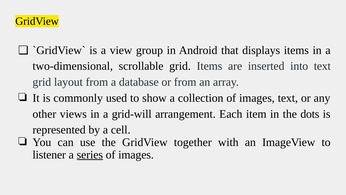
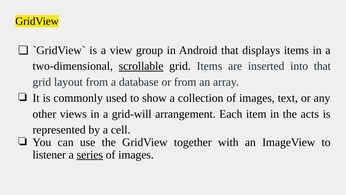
scrollable underline: none -> present
into text: text -> that
dots: dots -> acts
